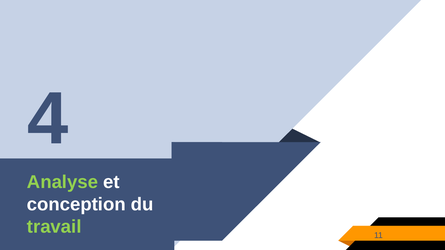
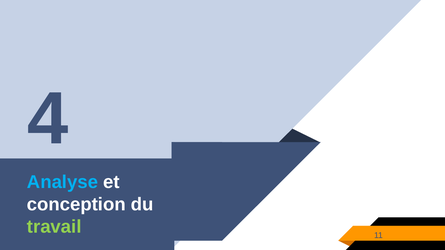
Analyse colour: light green -> light blue
